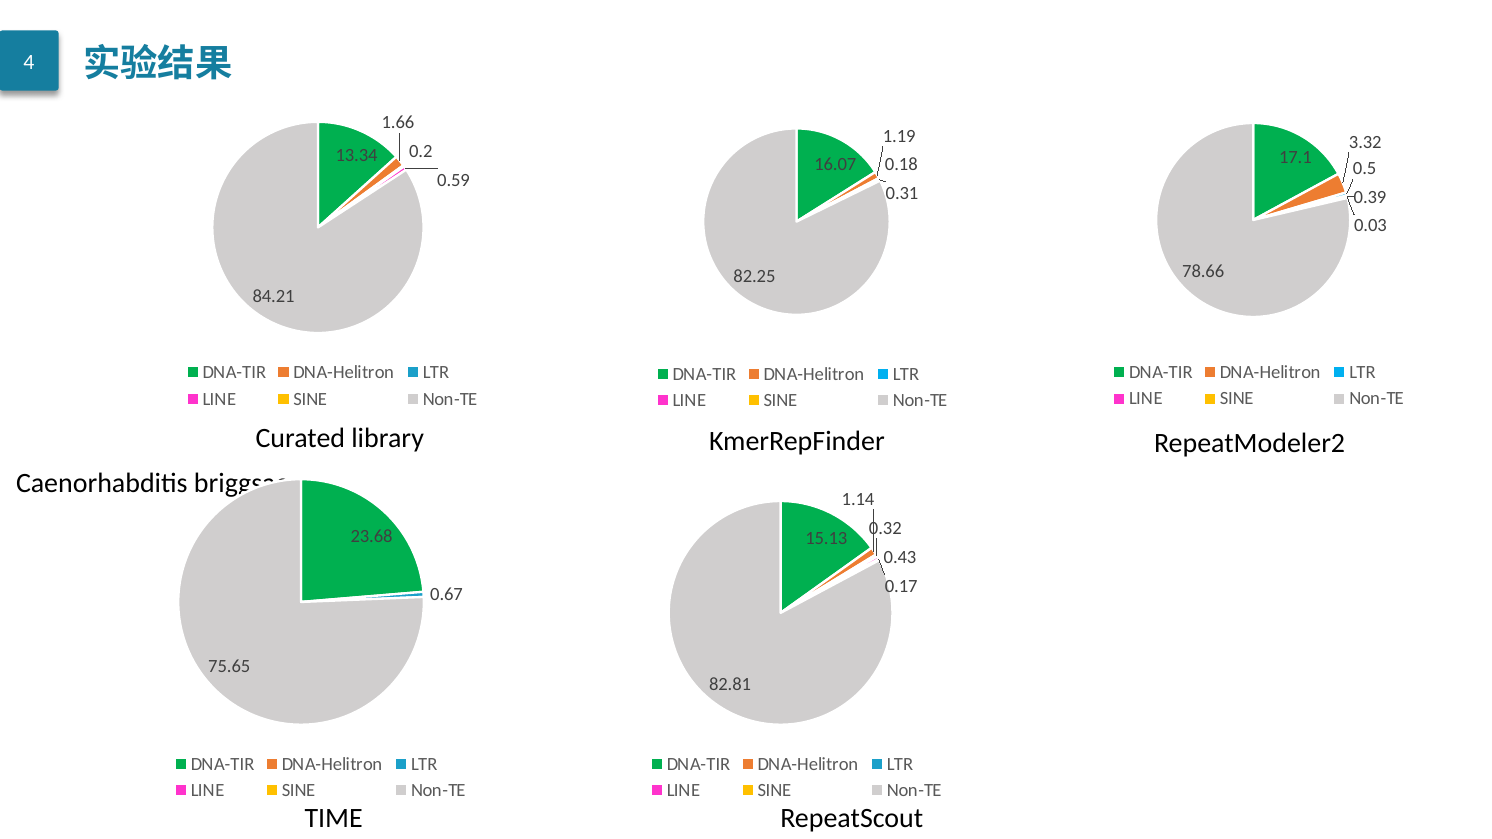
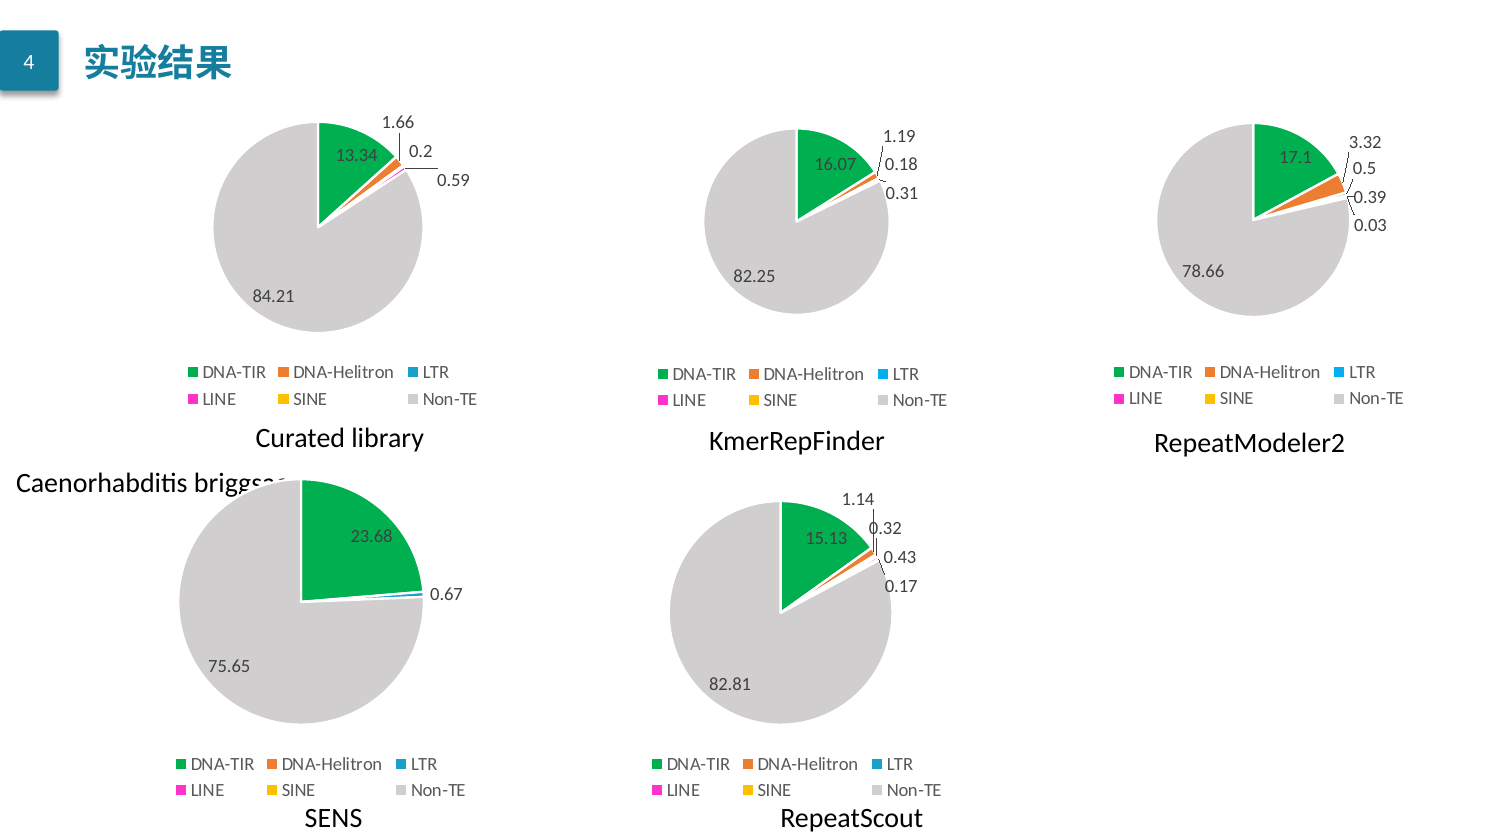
TIME: TIME -> SENS
